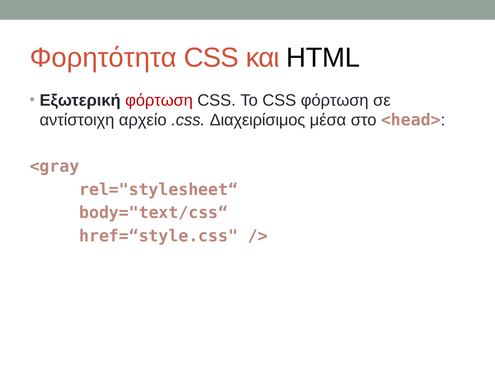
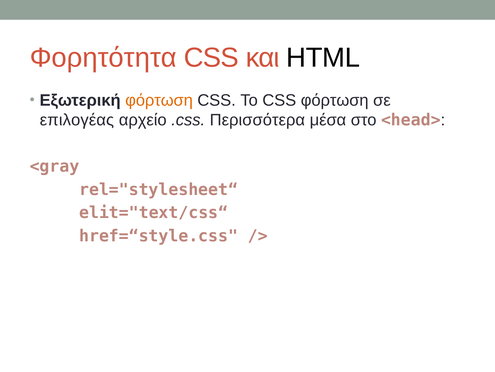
φόρτωση at (159, 100) colour: red -> orange
αντίστοιχη: αντίστοιχη -> επιλογέας
Διαχειρίσιμος: Διαχειρίσιμος -> Περισσότερα
body="text/css“: body="text/css“ -> elit="text/css“
